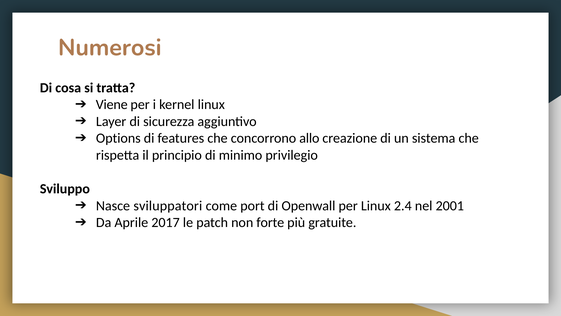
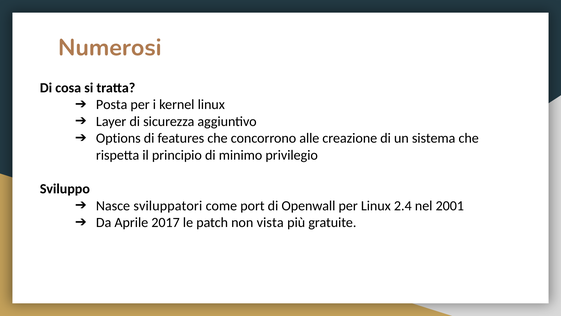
Viene: Viene -> Posta
allo: allo -> alle
forte: forte -> vista
